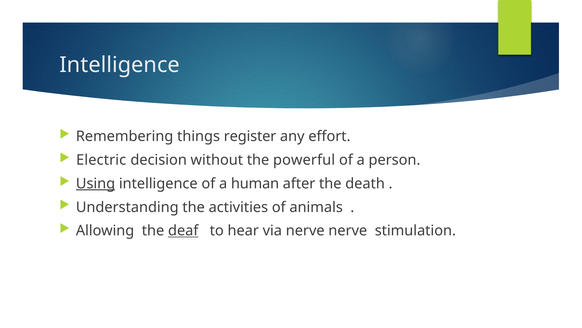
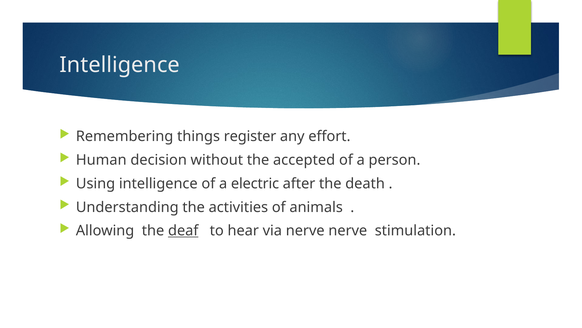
Electric: Electric -> Human
powerful: powerful -> accepted
Using underline: present -> none
human: human -> electric
